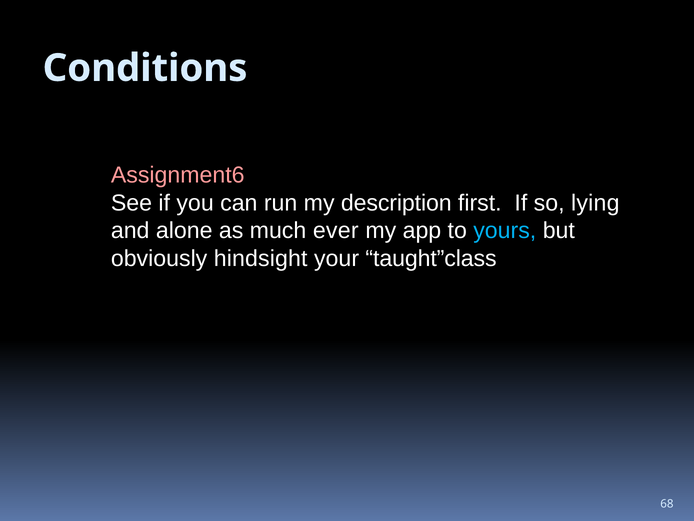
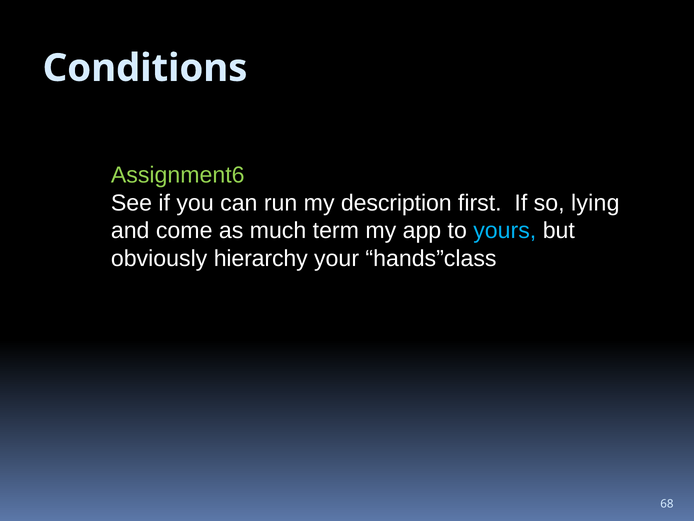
Assignment6 colour: pink -> light green
alone: alone -> come
ever: ever -> term
hindsight: hindsight -> hierarchy
taught”class: taught”class -> hands”class
